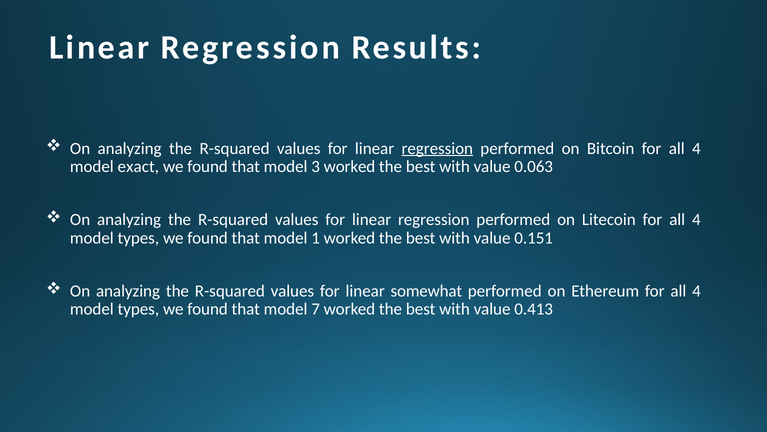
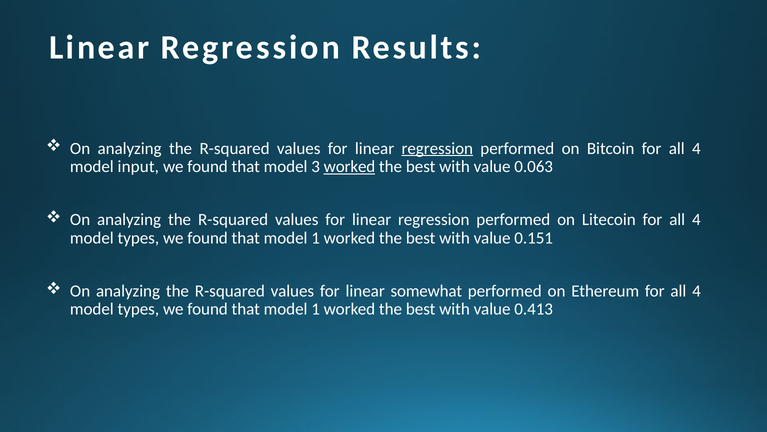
exact: exact -> input
worked at (350, 167) underline: none -> present
7 at (316, 309): 7 -> 1
